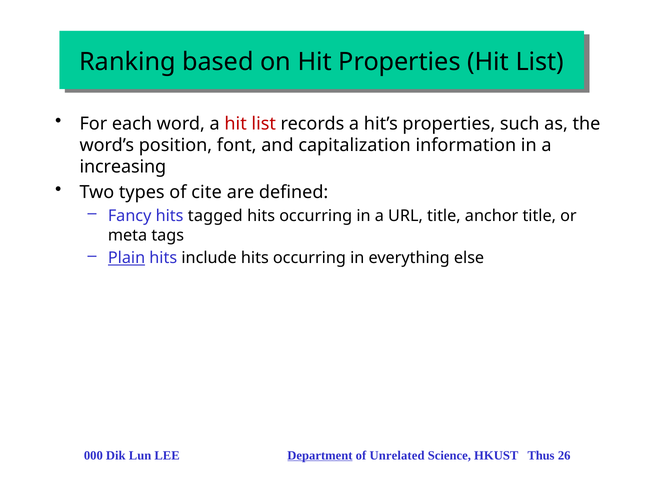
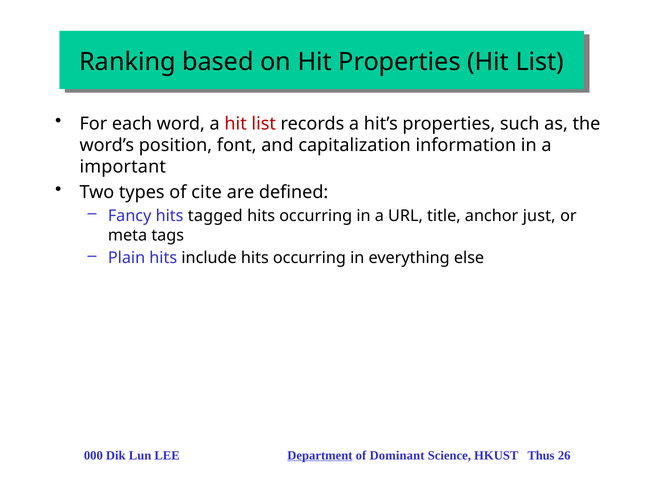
increasing: increasing -> important
anchor title: title -> just
Plain underline: present -> none
Unrelated: Unrelated -> Dominant
